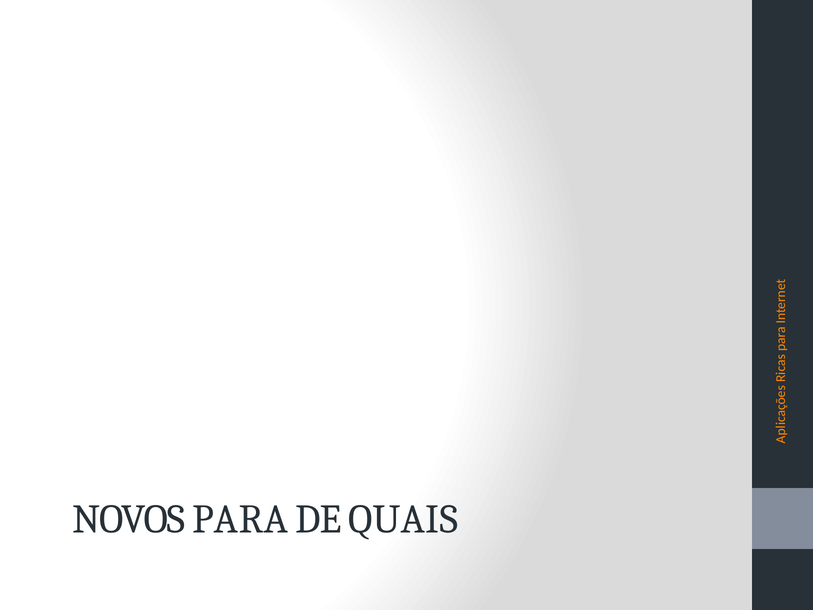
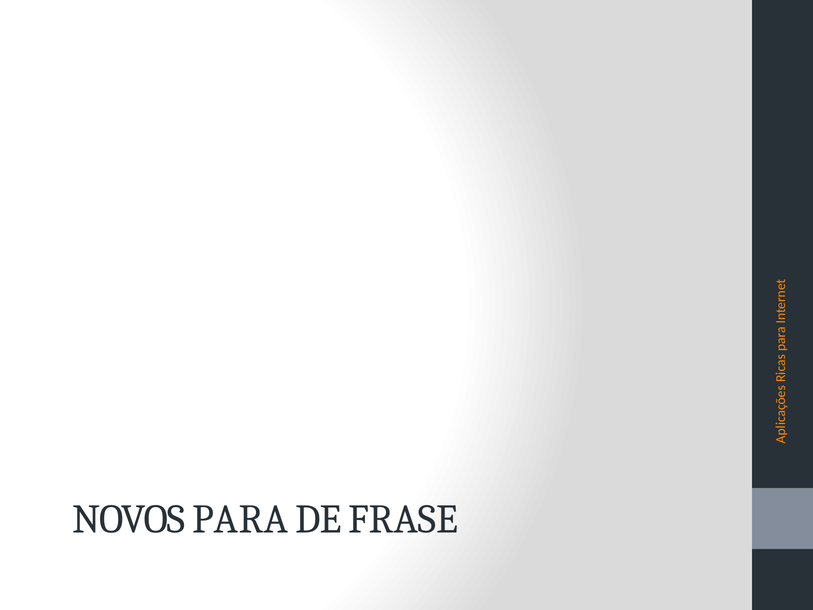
QUAIS: QUAIS -> FRASE
